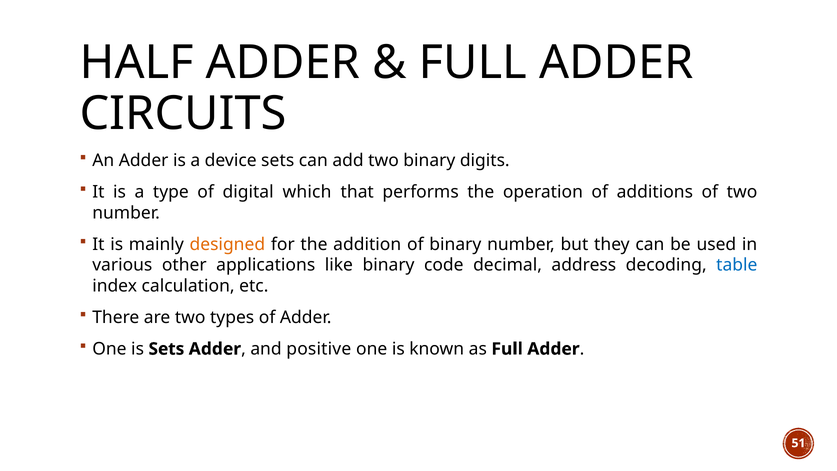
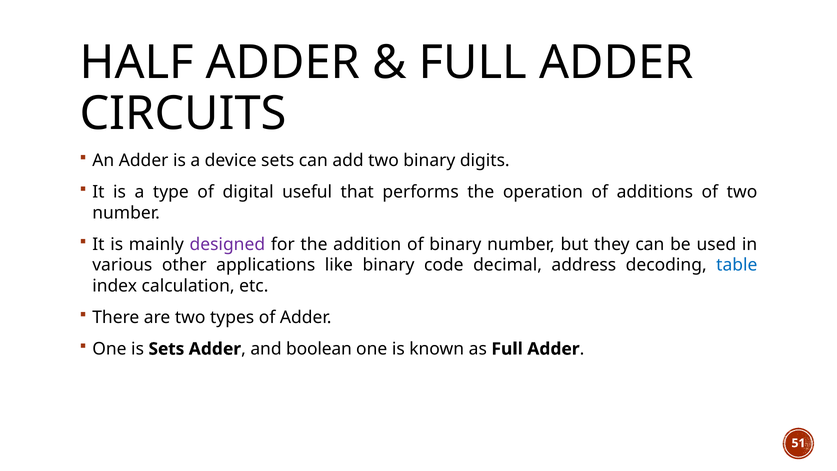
which: which -> useful
designed colour: orange -> purple
positive: positive -> boolean
